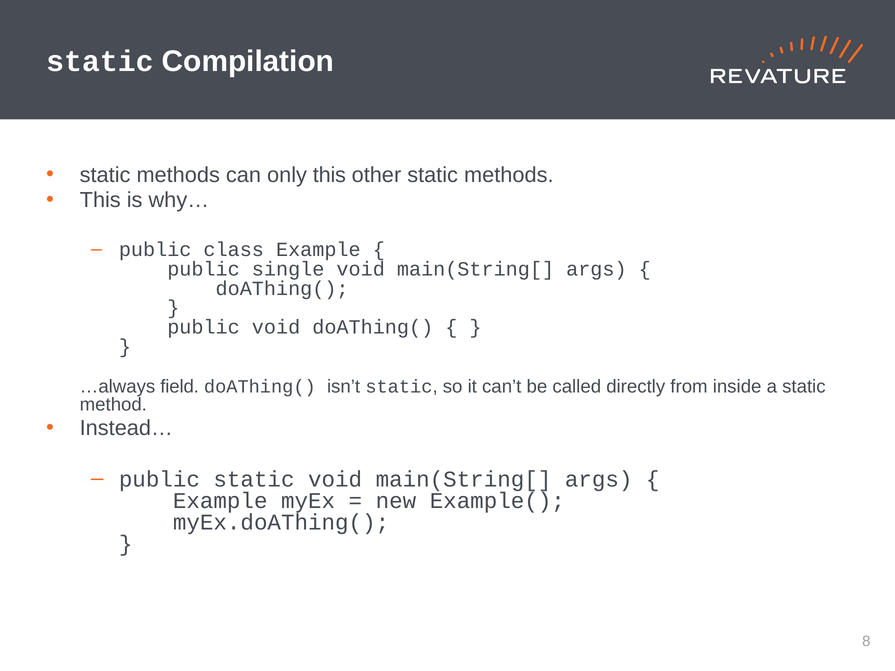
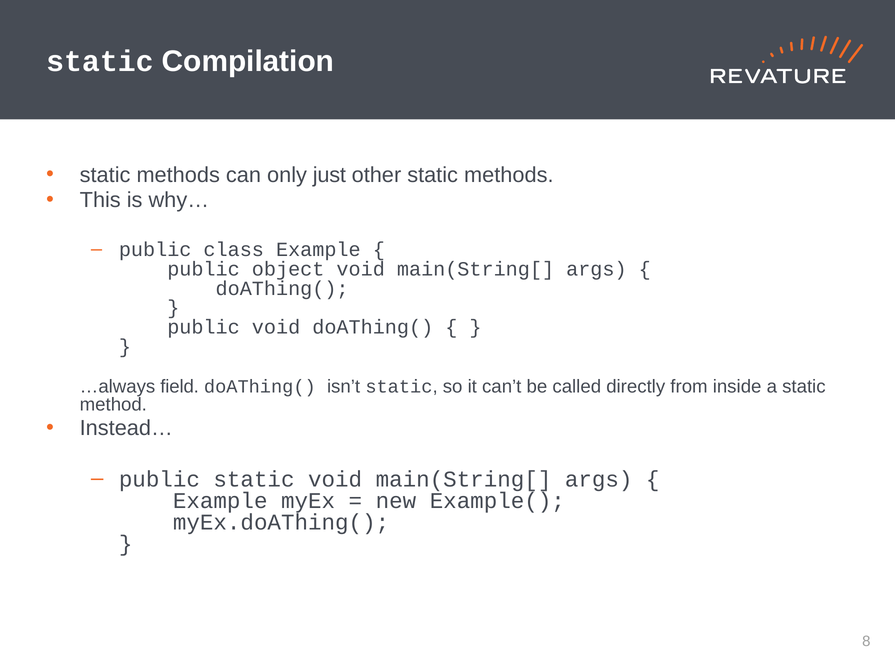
only this: this -> just
single: single -> object
